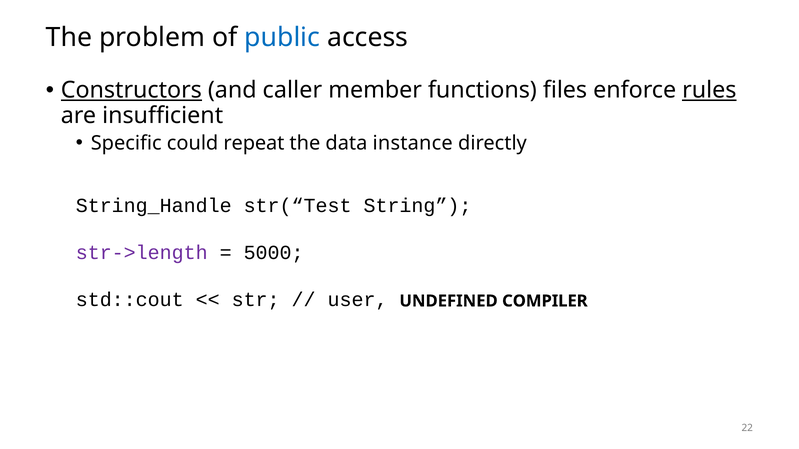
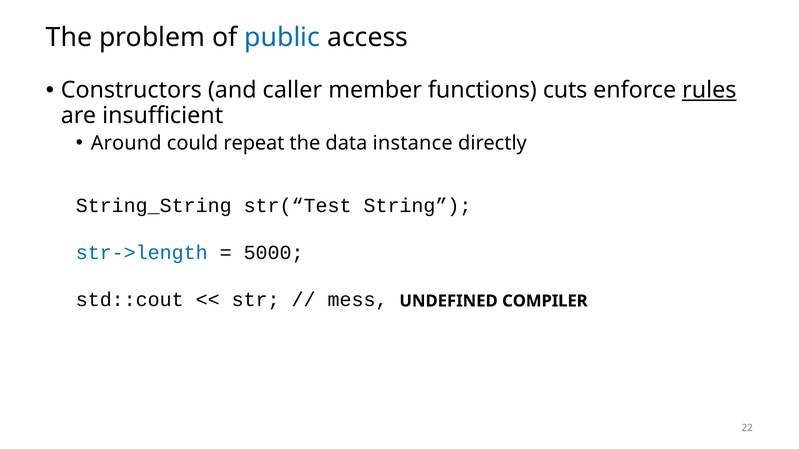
Constructors underline: present -> none
files: files -> cuts
Specific: Specific -> Around
String_Handle: String_Handle -> String_String
str->length colour: purple -> blue
user: user -> mess
